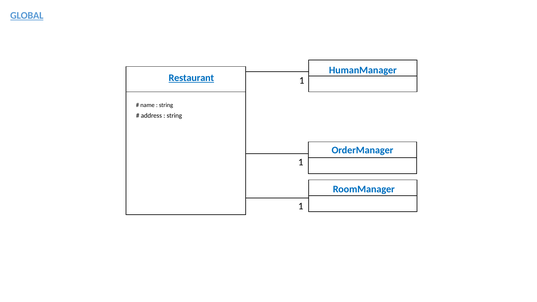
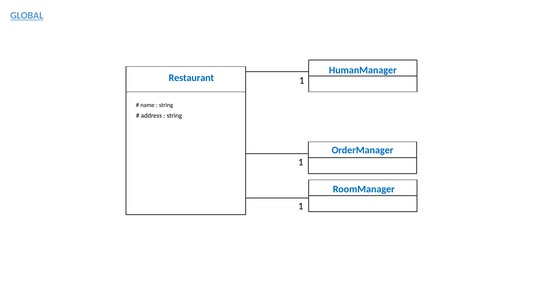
Restaurant underline: present -> none
